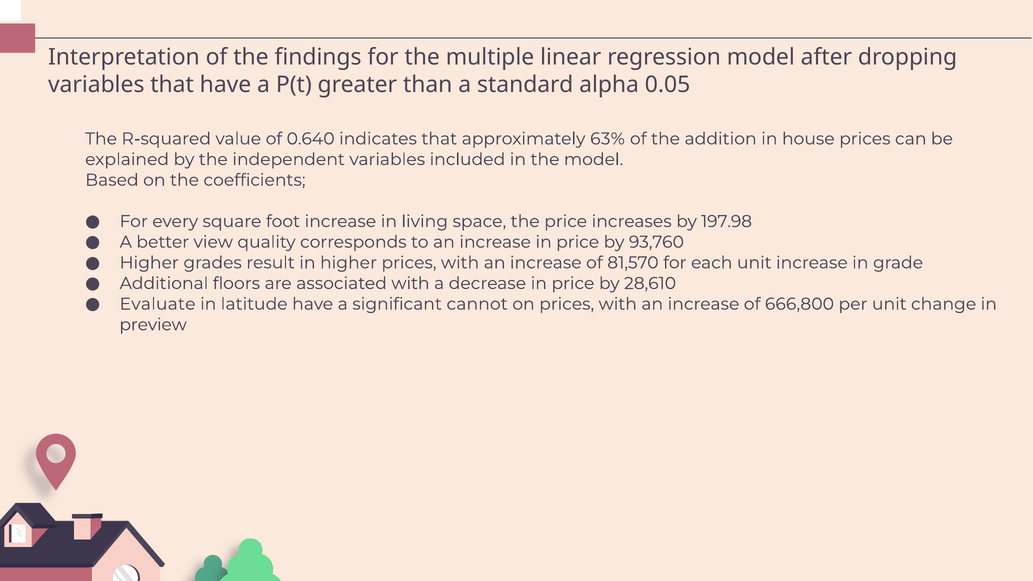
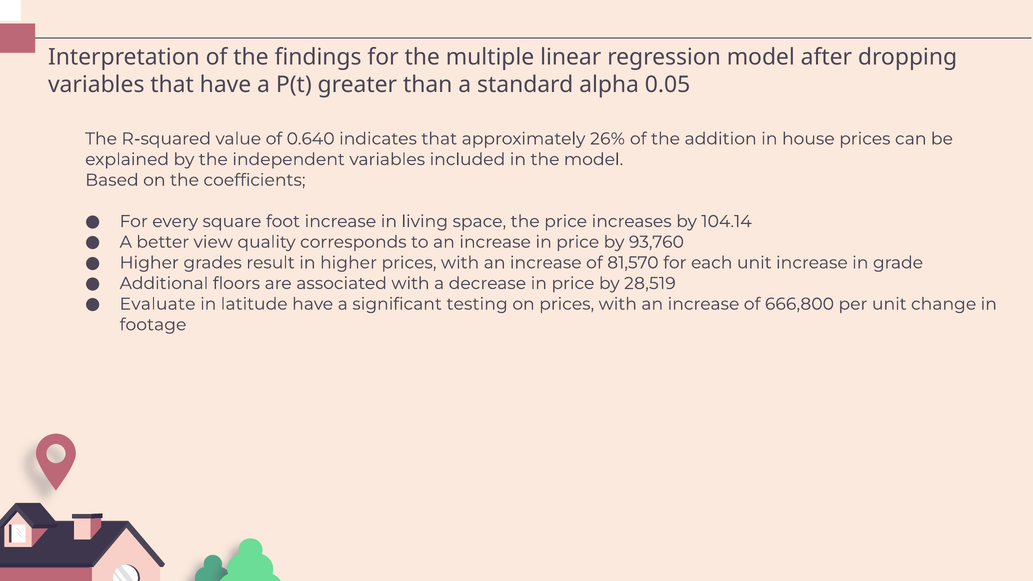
63%: 63% -> 26%
197.98: 197.98 -> 104.14
28,610: 28,610 -> 28,519
cannot: cannot -> testing
preview: preview -> footage
